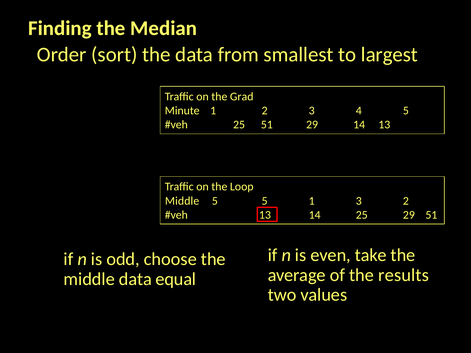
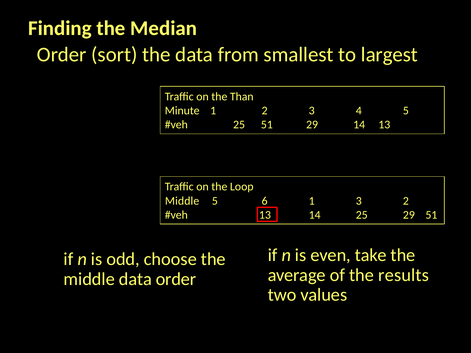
Grad: Grad -> Than
5 5: 5 -> 6
data equal: equal -> order
